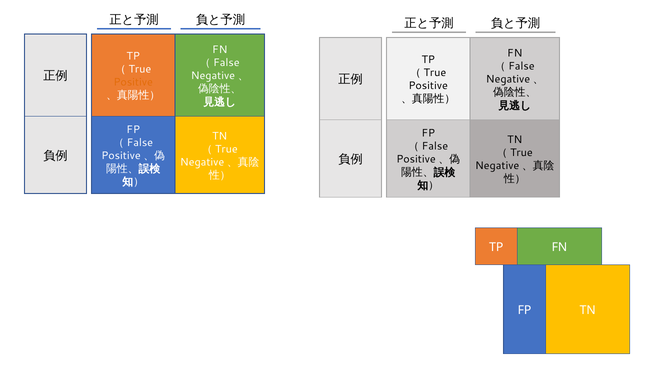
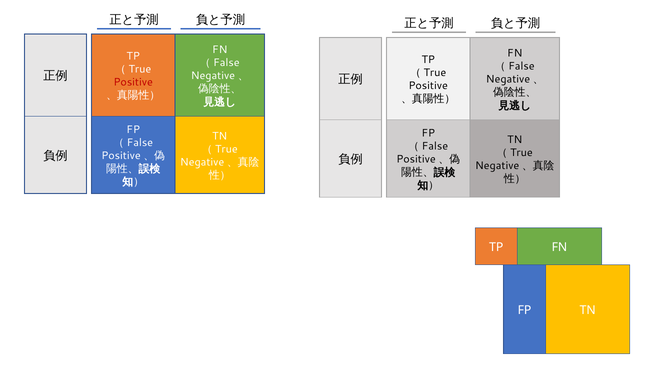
Positive at (133, 82) colour: orange -> red
